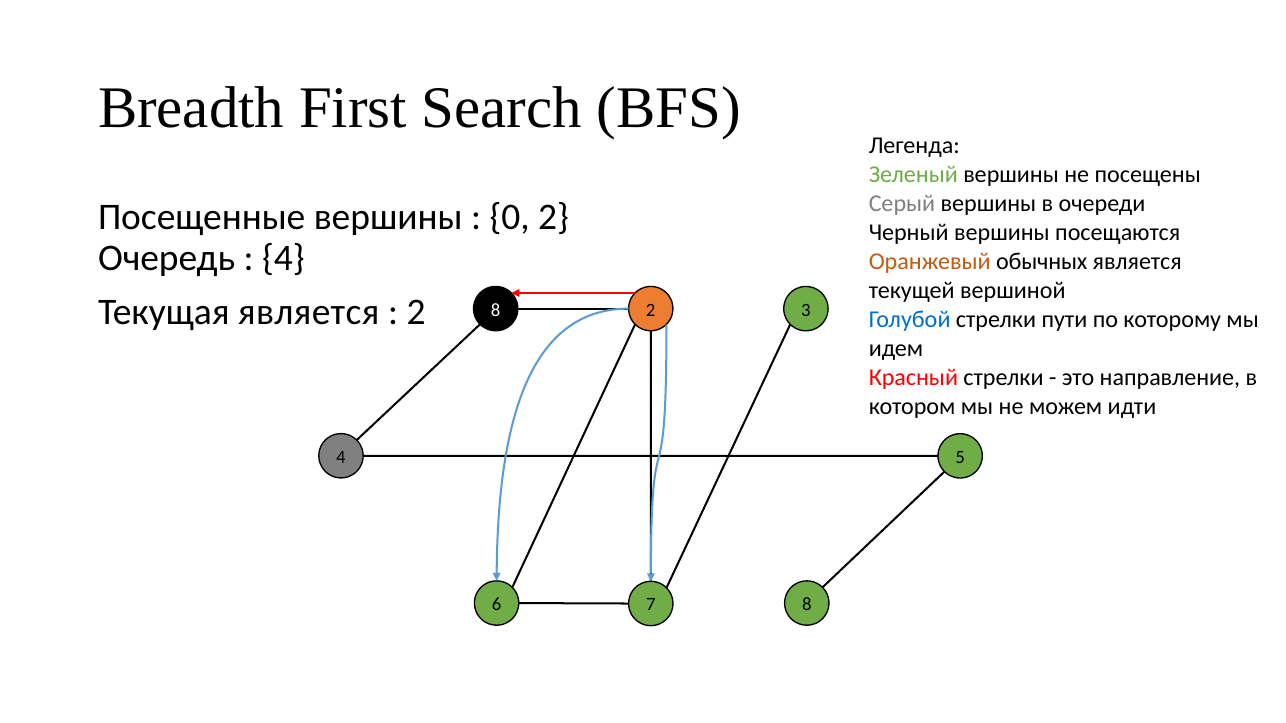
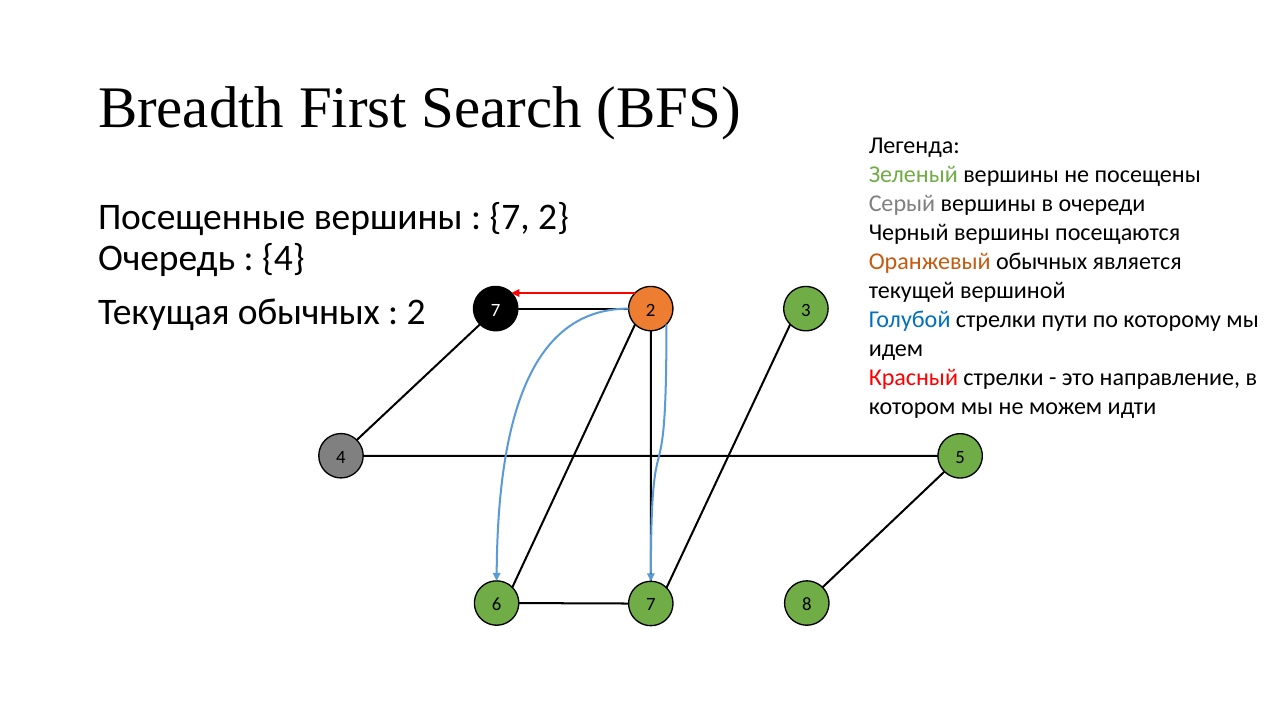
0 at (510, 217): 0 -> 7
Текущая является: является -> обычных
2 8: 8 -> 7
